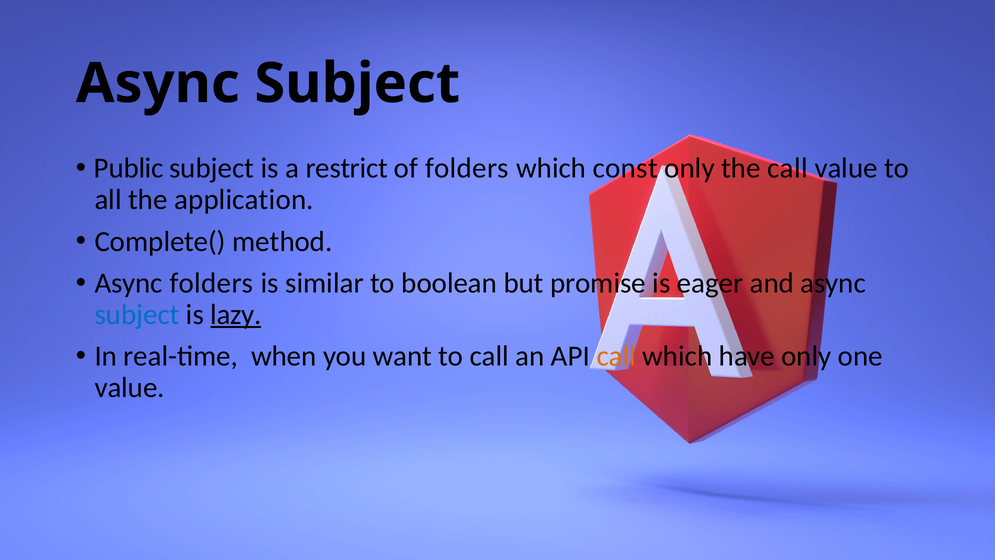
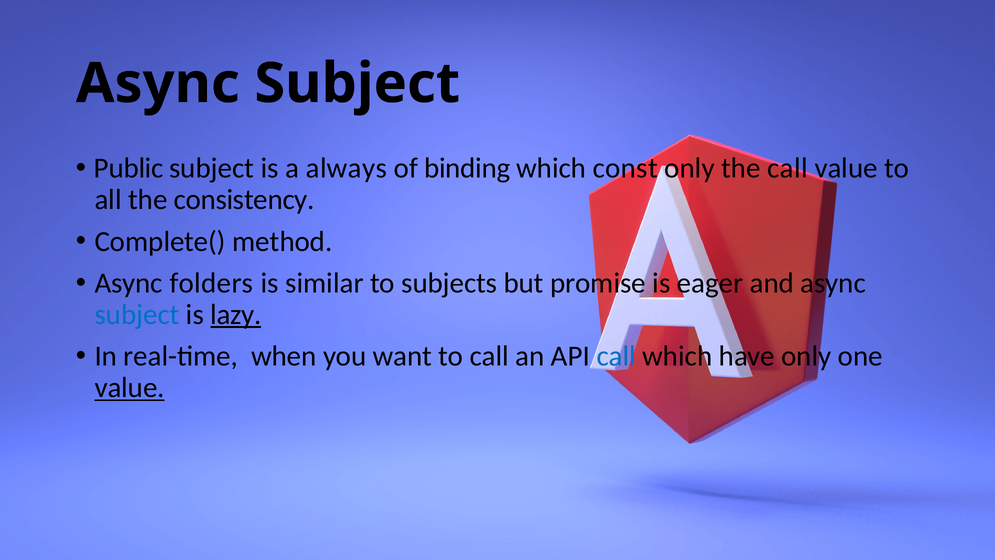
restrict: restrict -> always
of folders: folders -> binding
application: application -> consistency
boolean: boolean -> subjects
call at (616, 356) colour: orange -> blue
value at (130, 387) underline: none -> present
